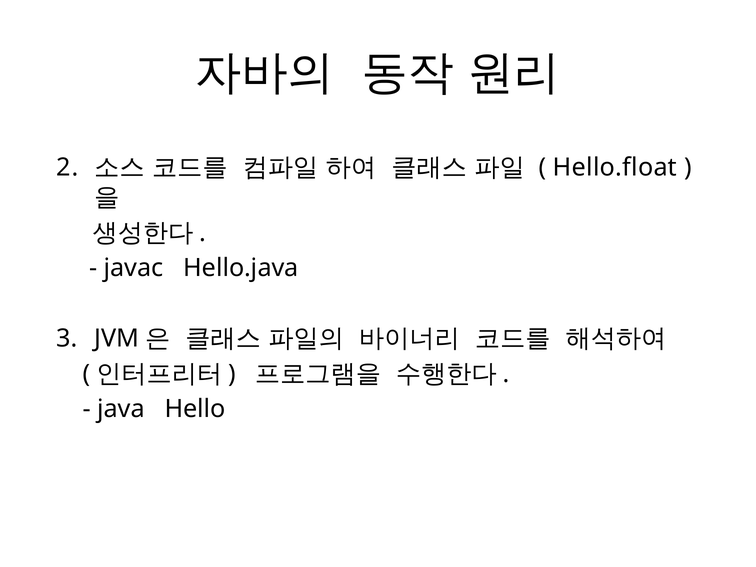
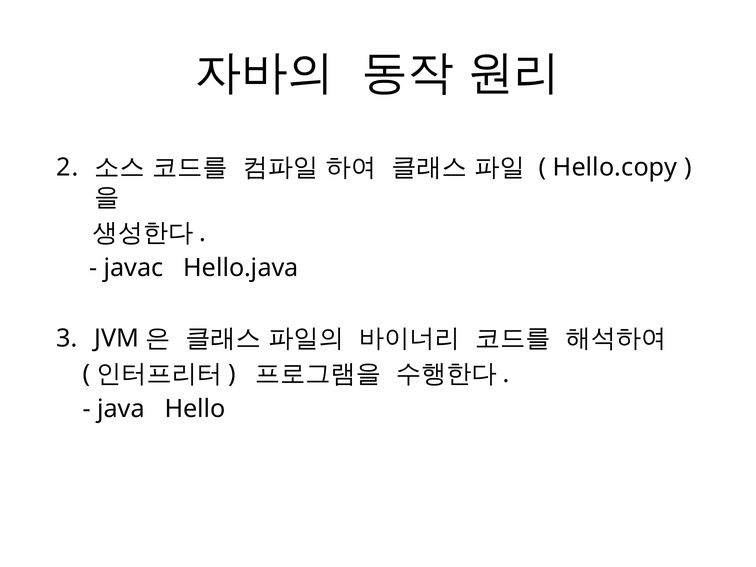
Hello.float: Hello.float -> Hello.copy
